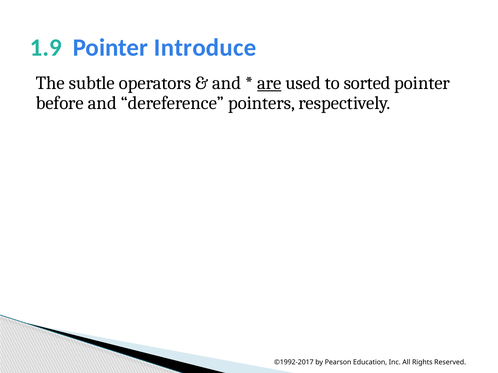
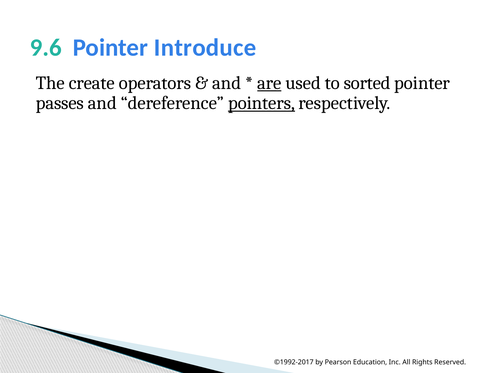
1.9: 1.9 -> 9.6
subtle: subtle -> create
before: before -> passes
pointers underline: none -> present
